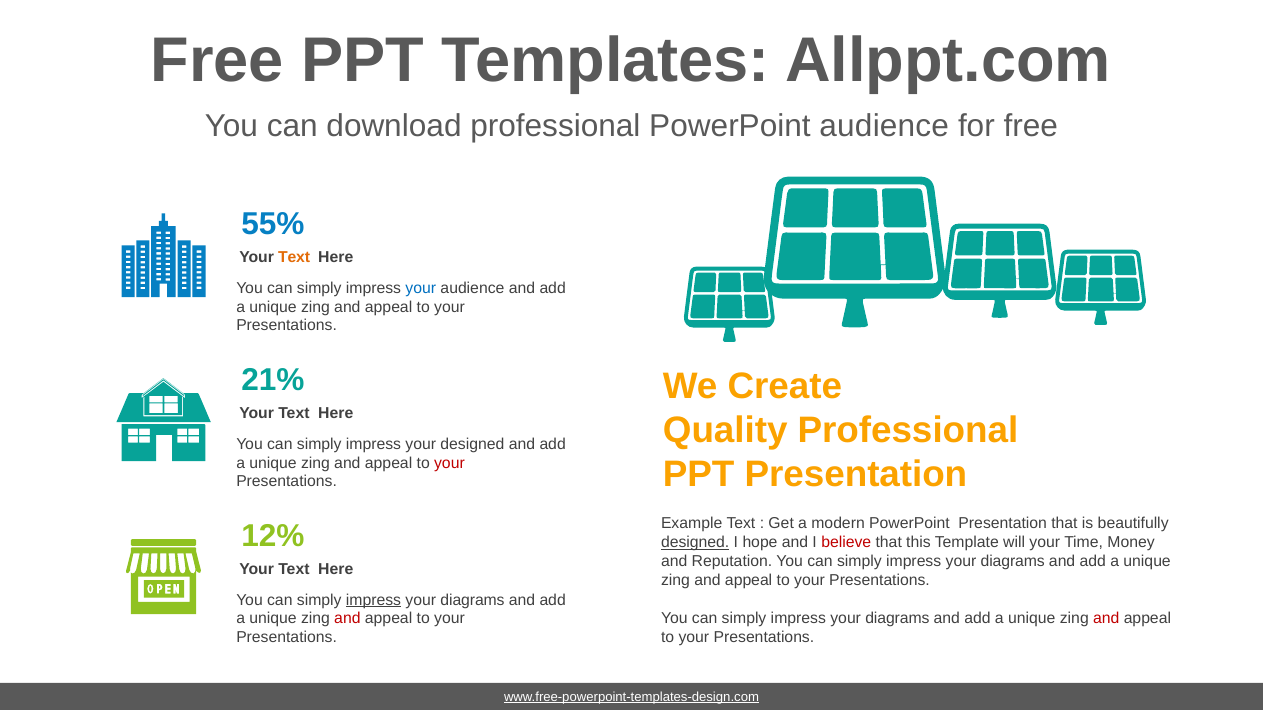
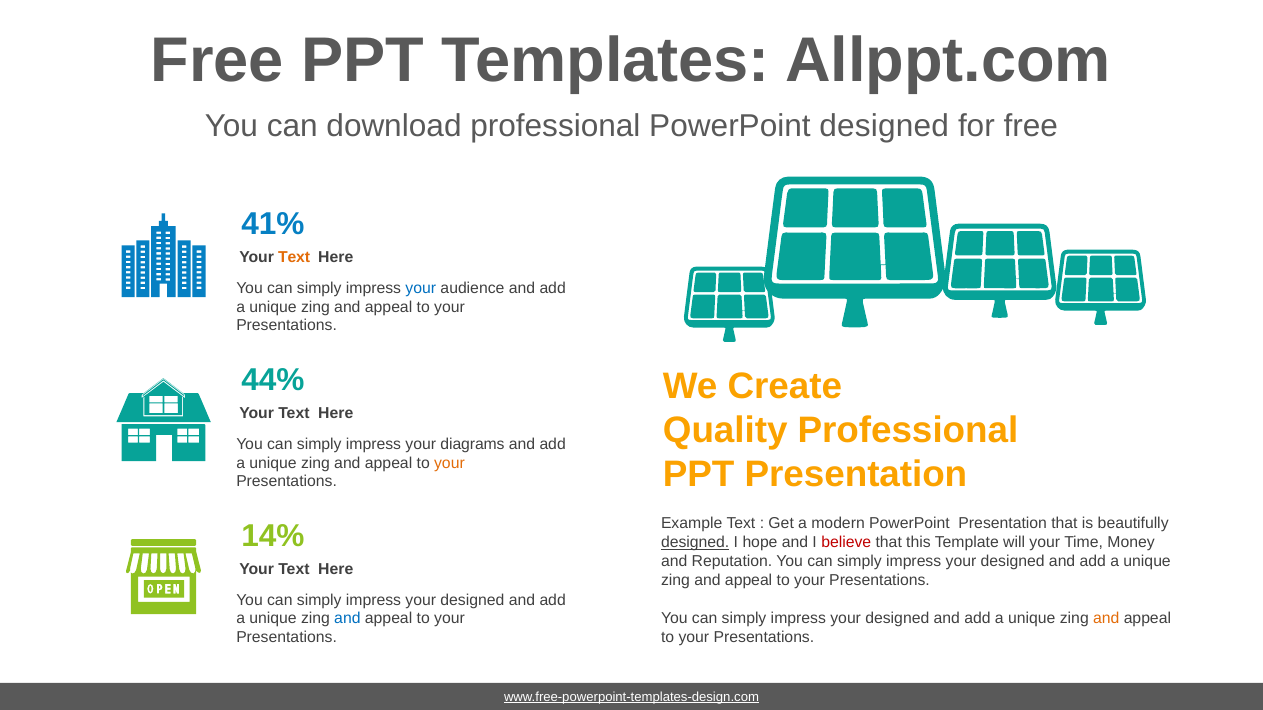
PowerPoint audience: audience -> designed
55%: 55% -> 41%
21%: 21% -> 44%
your designed: designed -> diagrams
your at (449, 463) colour: red -> orange
12%: 12% -> 14%
diagrams at (1013, 562): diagrams -> designed
impress at (373, 600) underline: present -> none
diagrams at (473, 600): diagrams -> designed
diagrams at (897, 619): diagrams -> designed
and at (1106, 619) colour: red -> orange
and at (347, 619) colour: red -> blue
